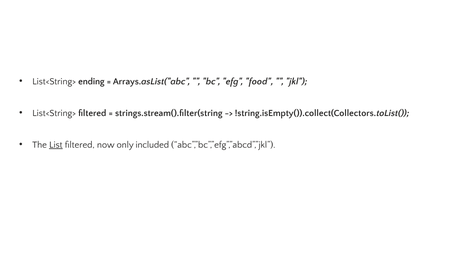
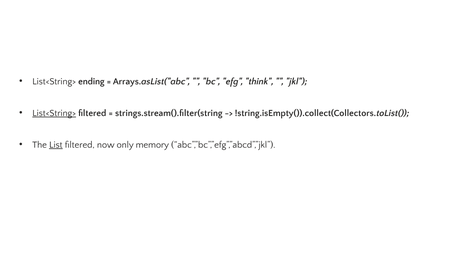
food: food -> think
List<String> at (54, 113) underline: none -> present
included: included -> memory
